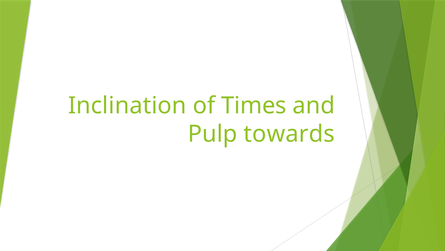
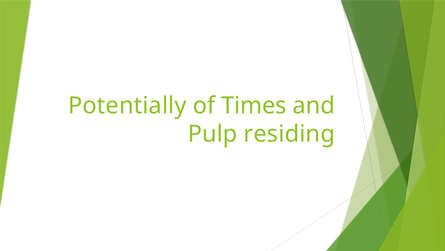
Inclination: Inclination -> Potentially
towards: towards -> residing
